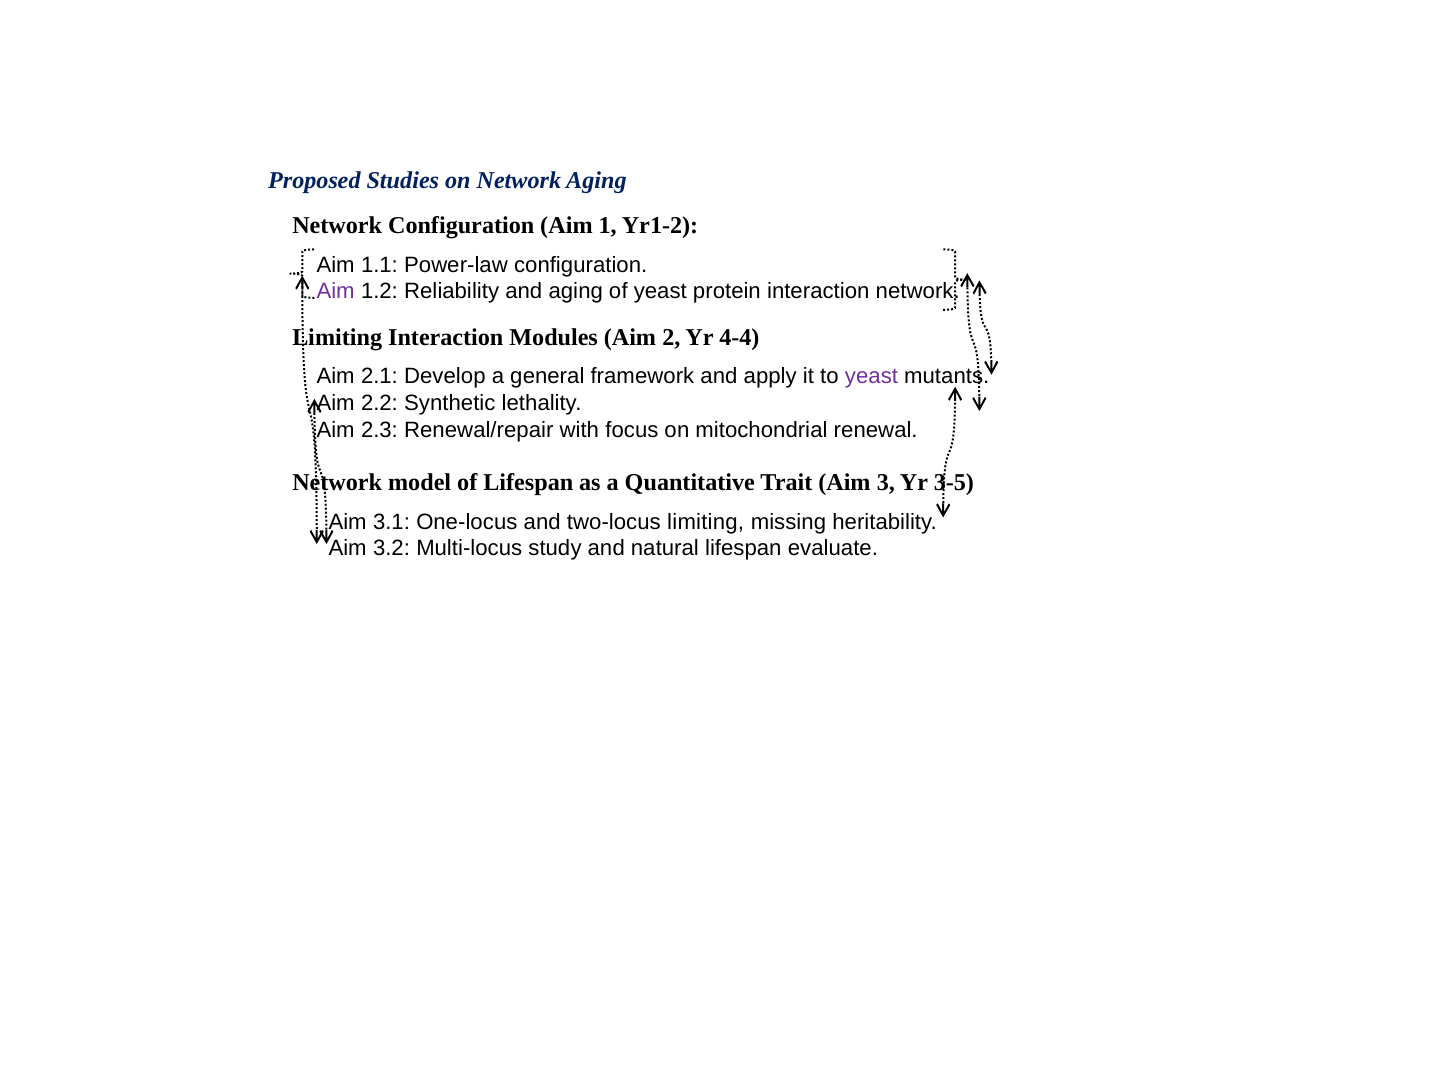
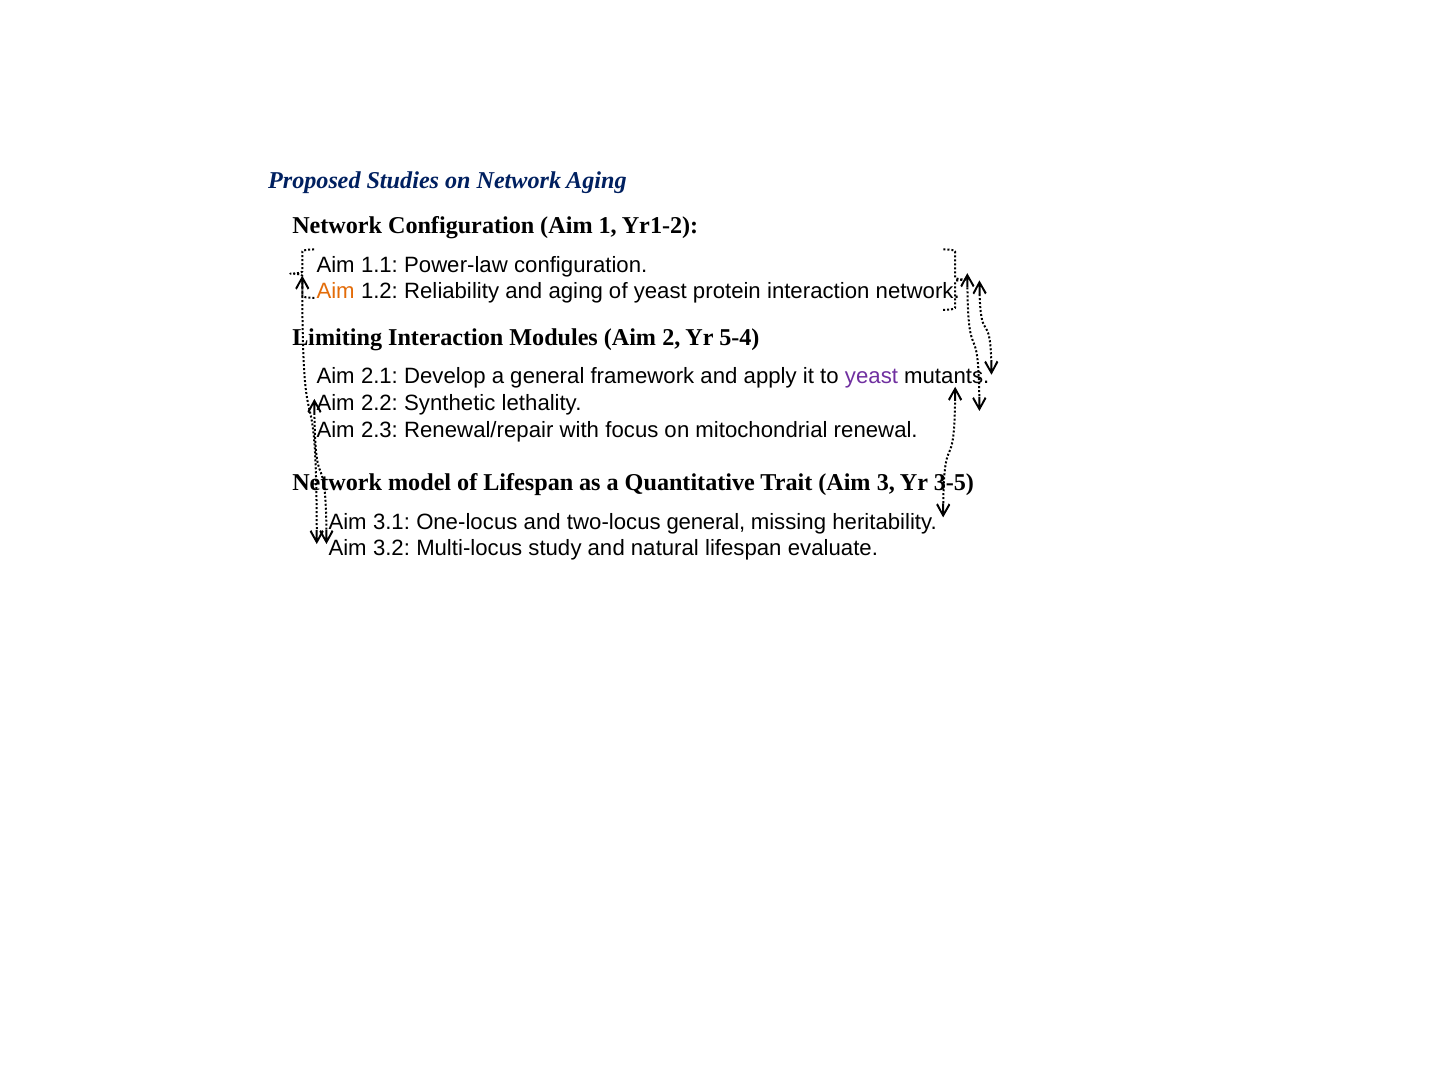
Aim at (336, 292) colour: purple -> orange
4-4: 4-4 -> 5-4
two-locus limiting: limiting -> general
